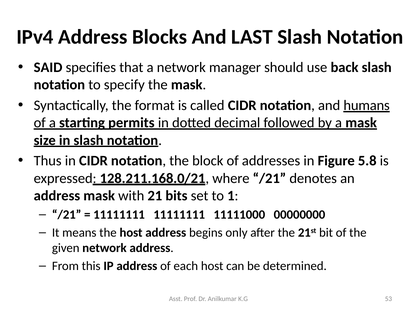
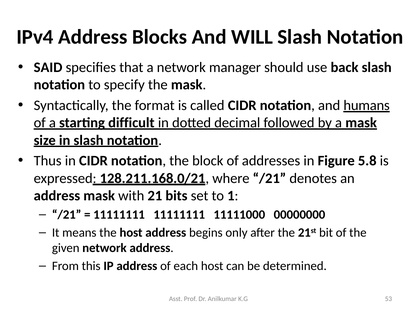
LAST: LAST -> WILL
permits: permits -> difficult
